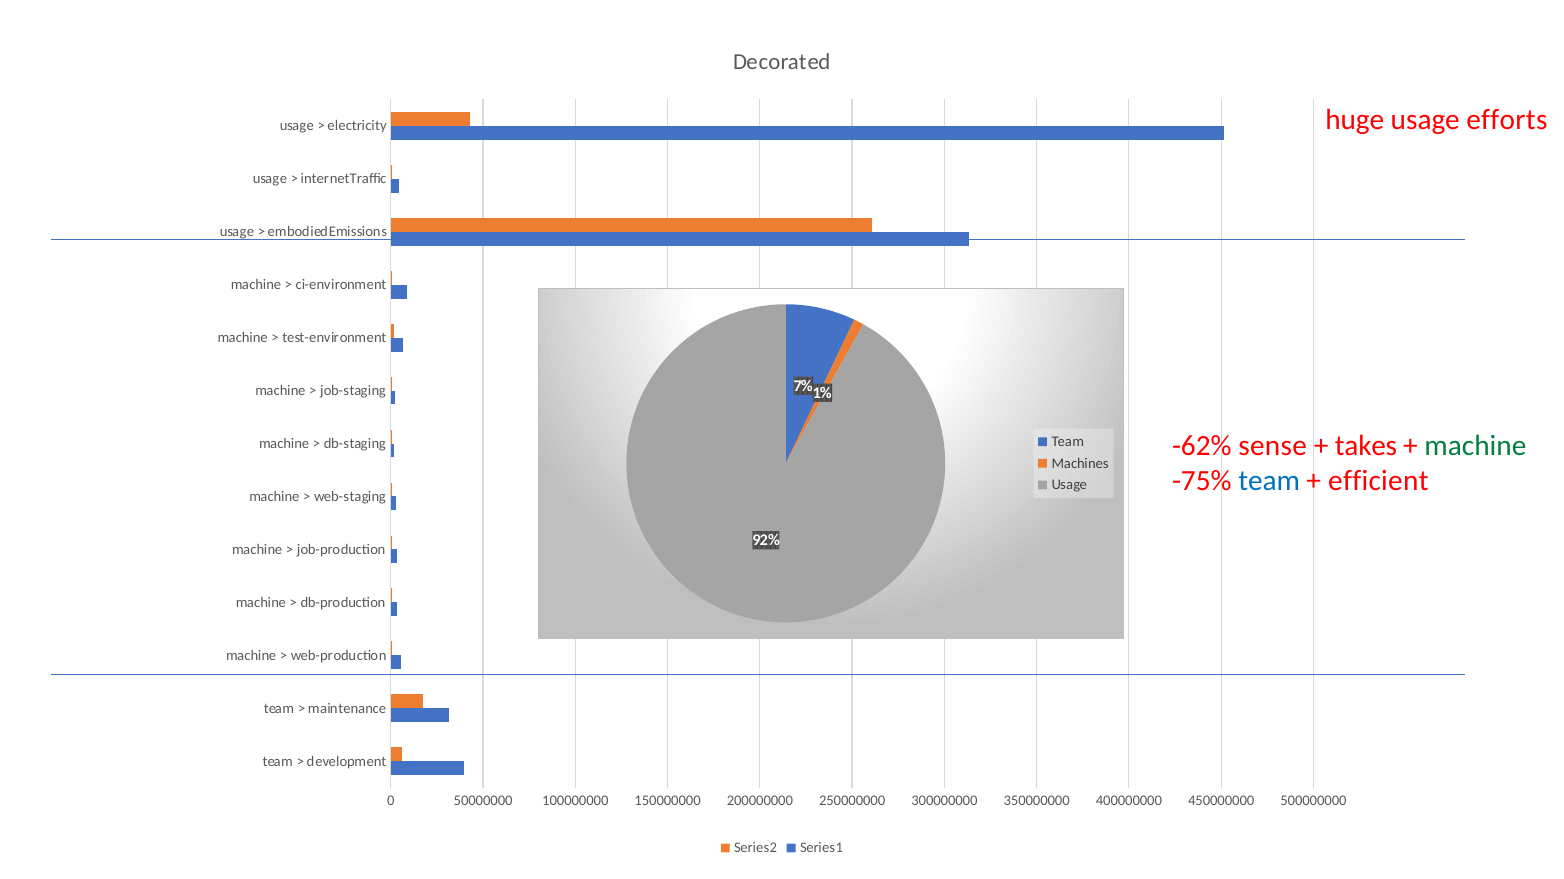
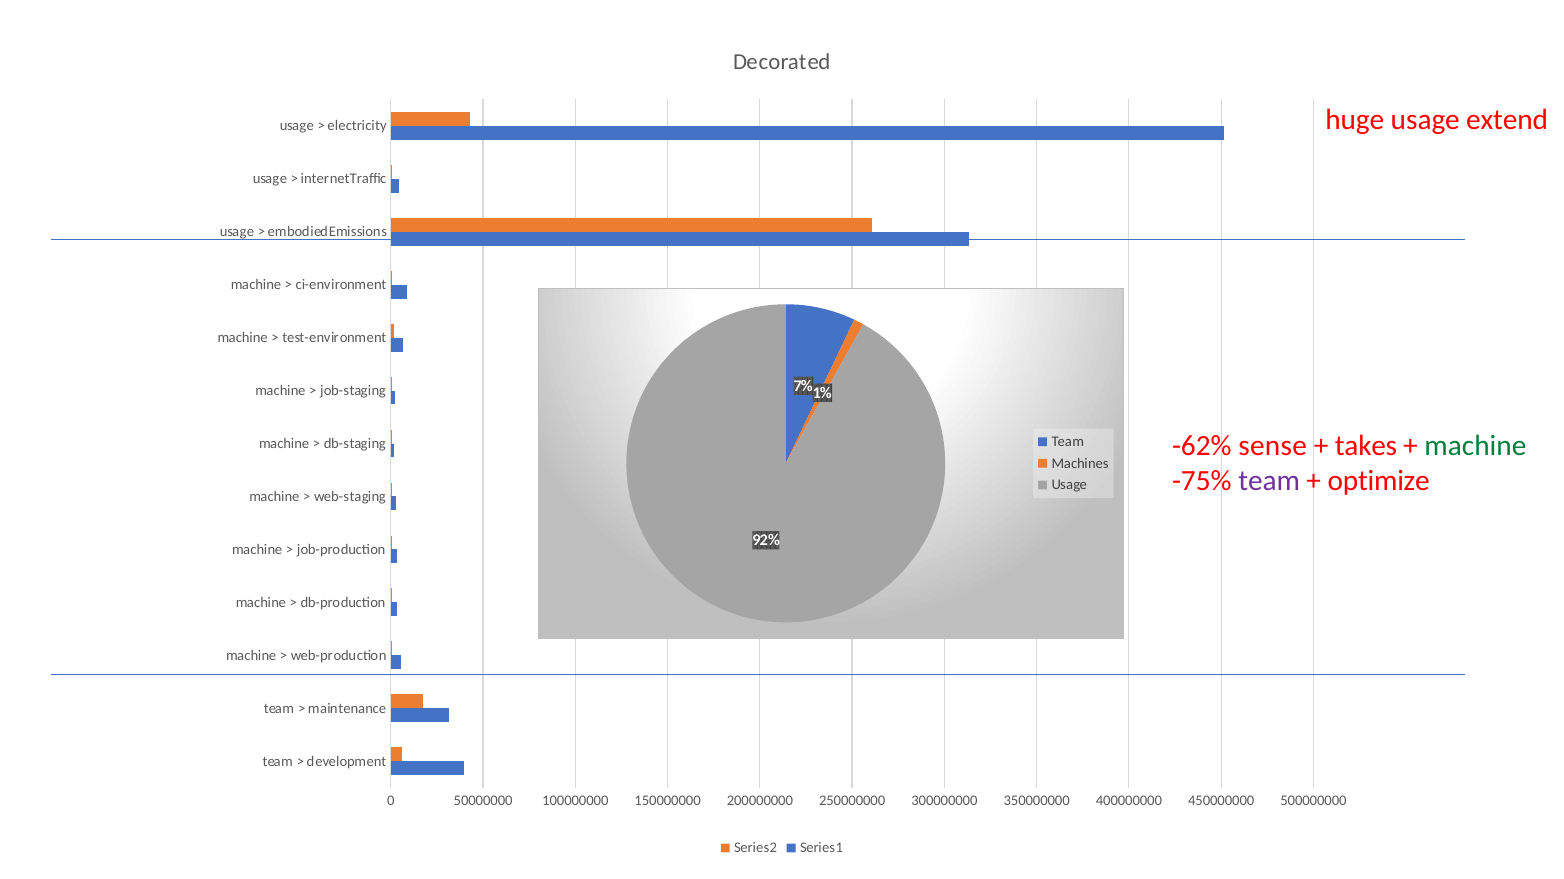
efforts: efforts -> extend
team at (1269, 481) colour: blue -> purple
efficient: efficient -> optimize
